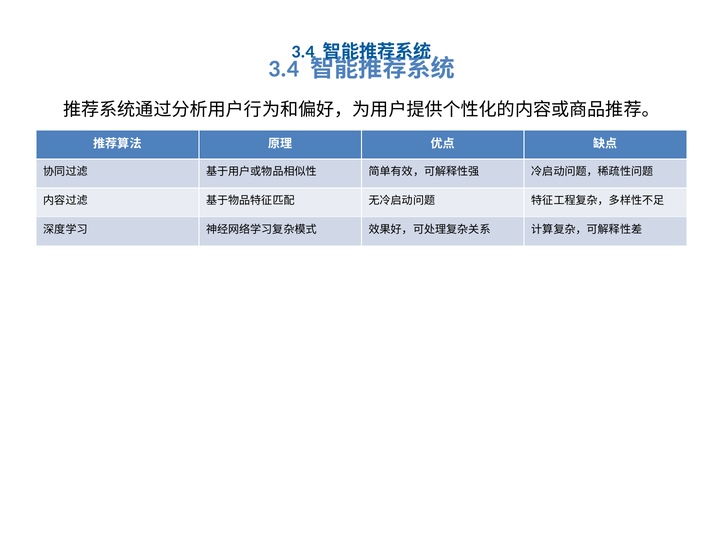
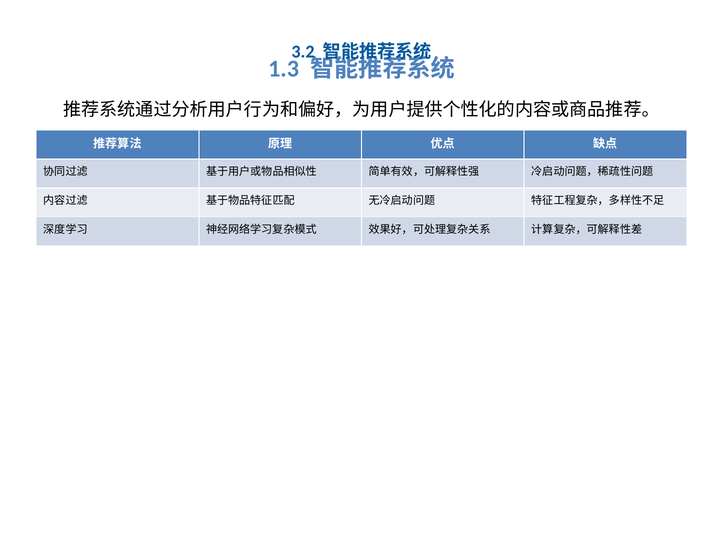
3.4 at (303, 52): 3.4 -> 3.2
3.4 at (284, 69): 3.4 -> 1.3
